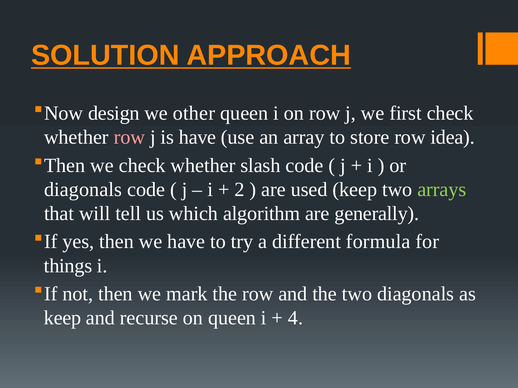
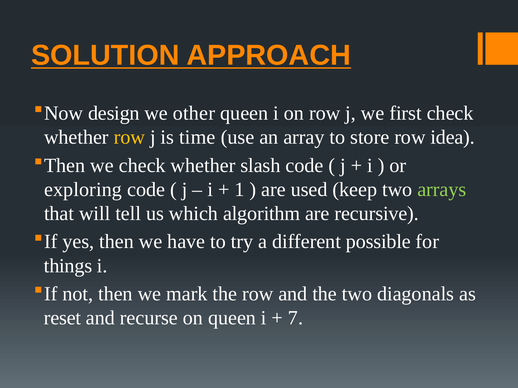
row at (129, 137) colour: pink -> yellow
is have: have -> time
diagonals at (83, 190): diagonals -> exploring
2: 2 -> 1
generally: generally -> recursive
formula: formula -> possible
keep at (63, 318): keep -> reset
4: 4 -> 7
